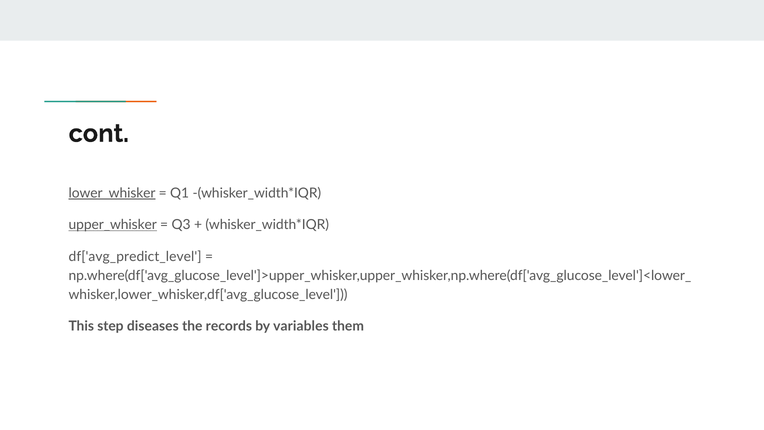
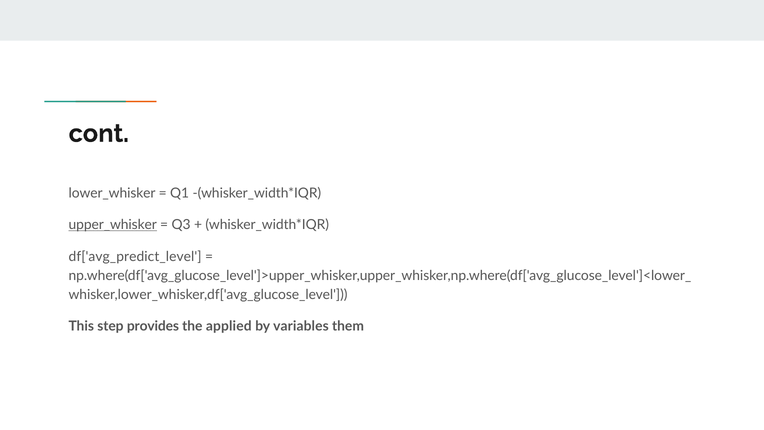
lower_whisker underline: present -> none
diseases: diseases -> provides
records: records -> applied
